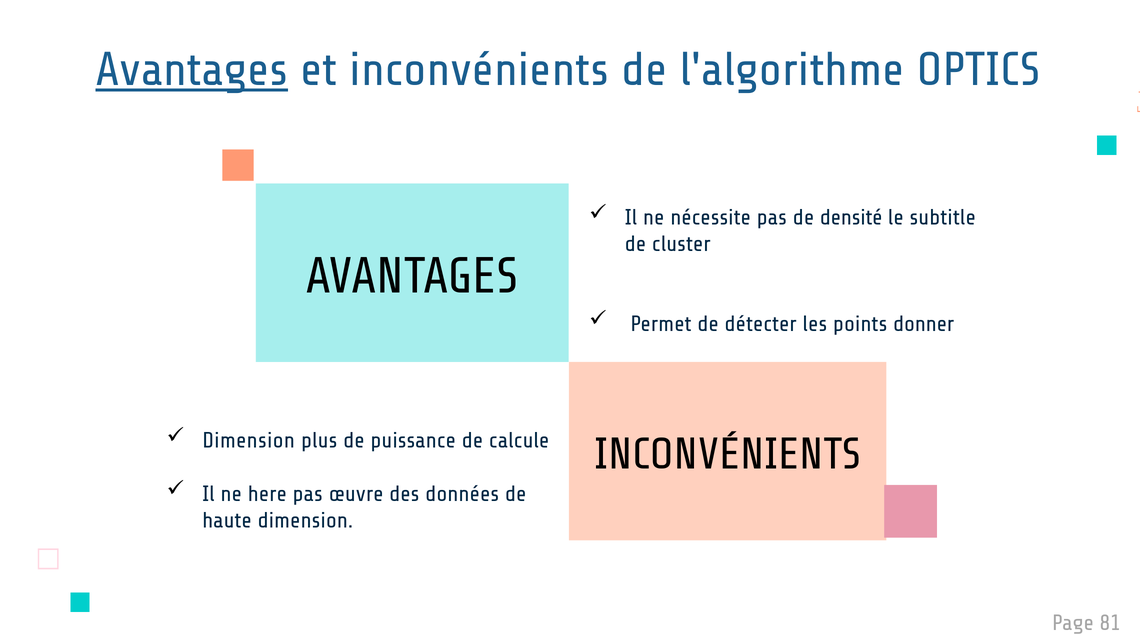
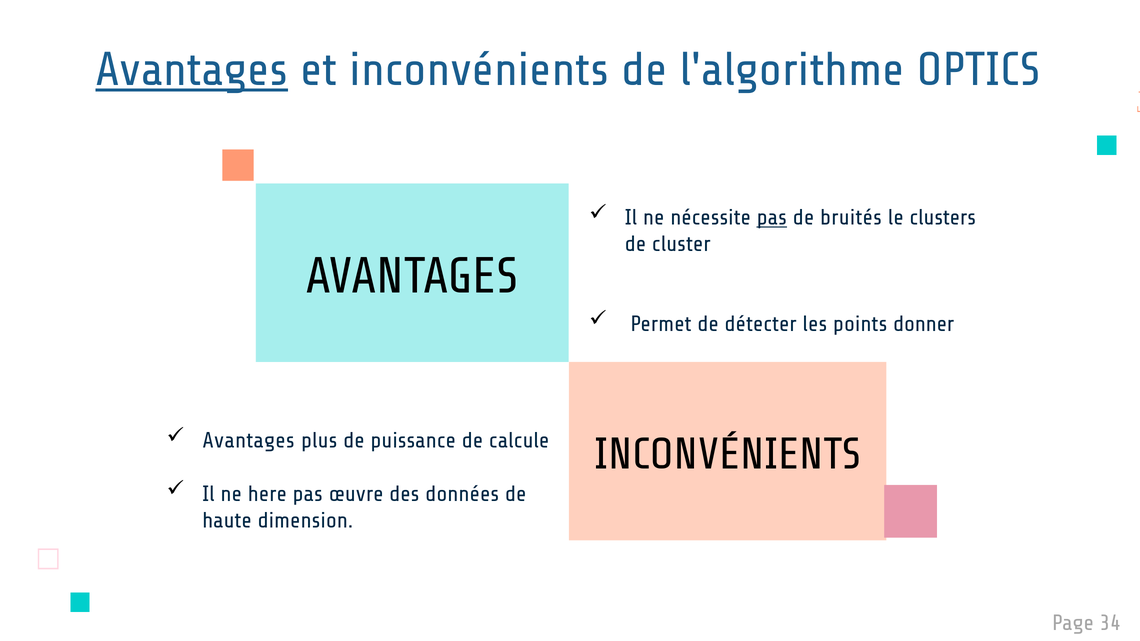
pas at (772, 217) underline: none -> present
densité: densité -> bruités
subtitle: subtitle -> clusters
Dimension at (249, 441): Dimension -> Avantages
81: 81 -> 34
